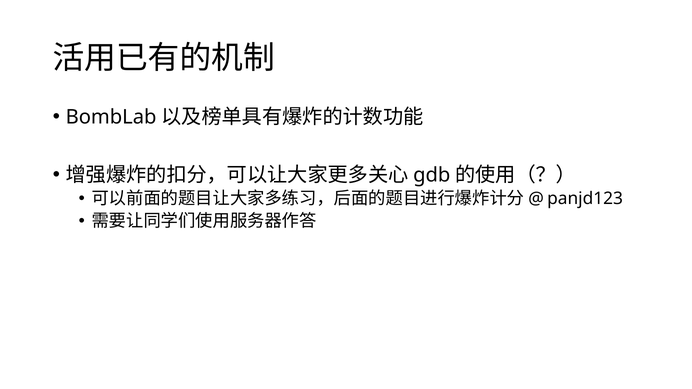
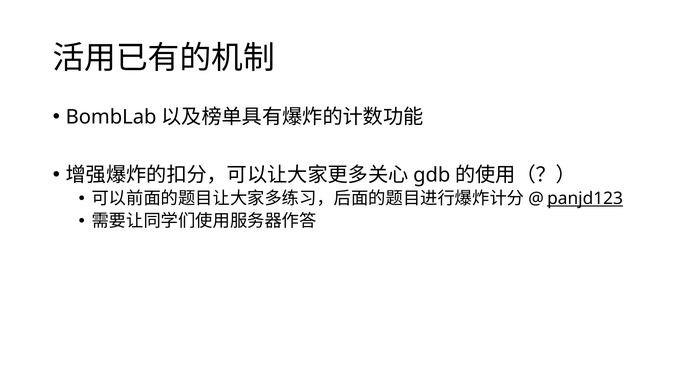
panjd123 underline: none -> present
